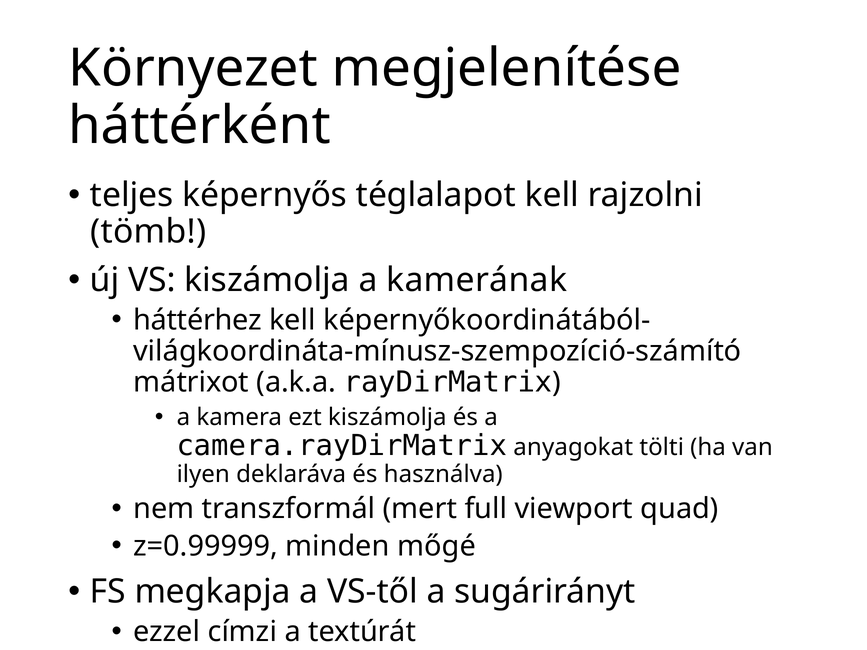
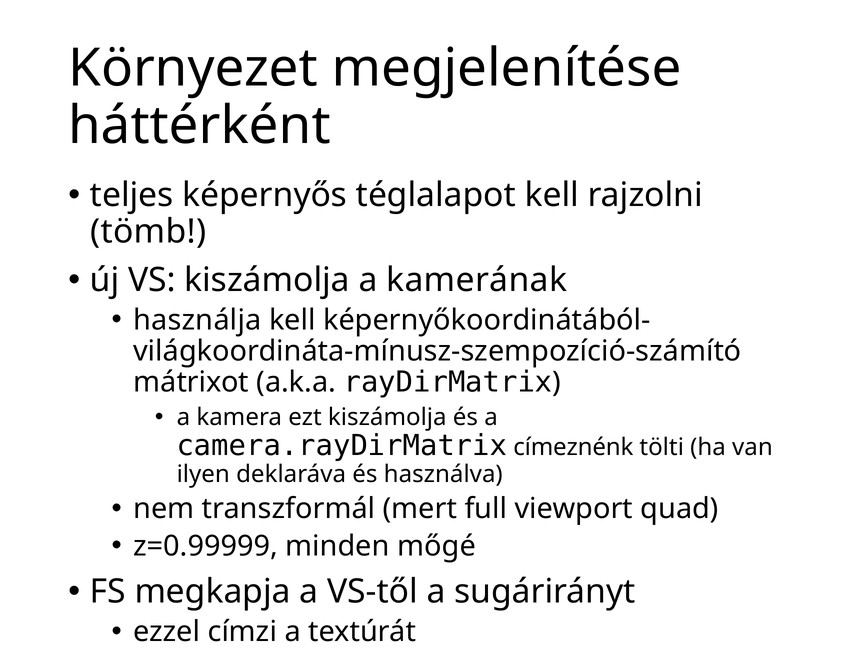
háttérhez: háttérhez -> használja
anyagokat: anyagokat -> címeznénk
